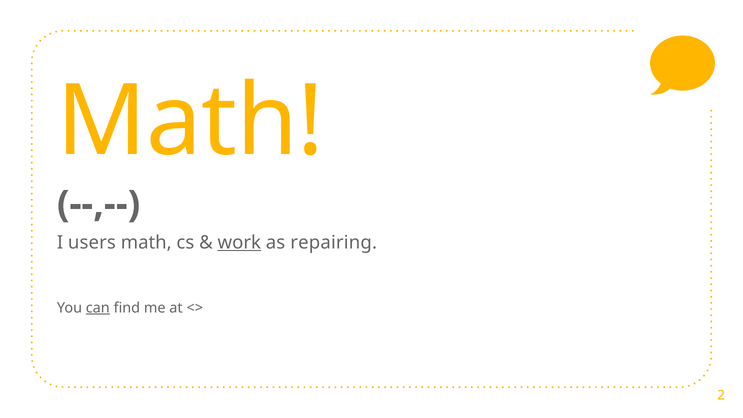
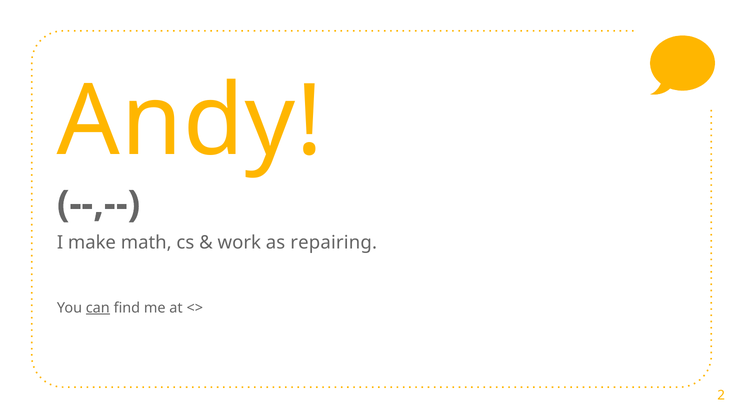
Math at (191, 122): Math -> Andy
users: users -> make
work underline: present -> none
